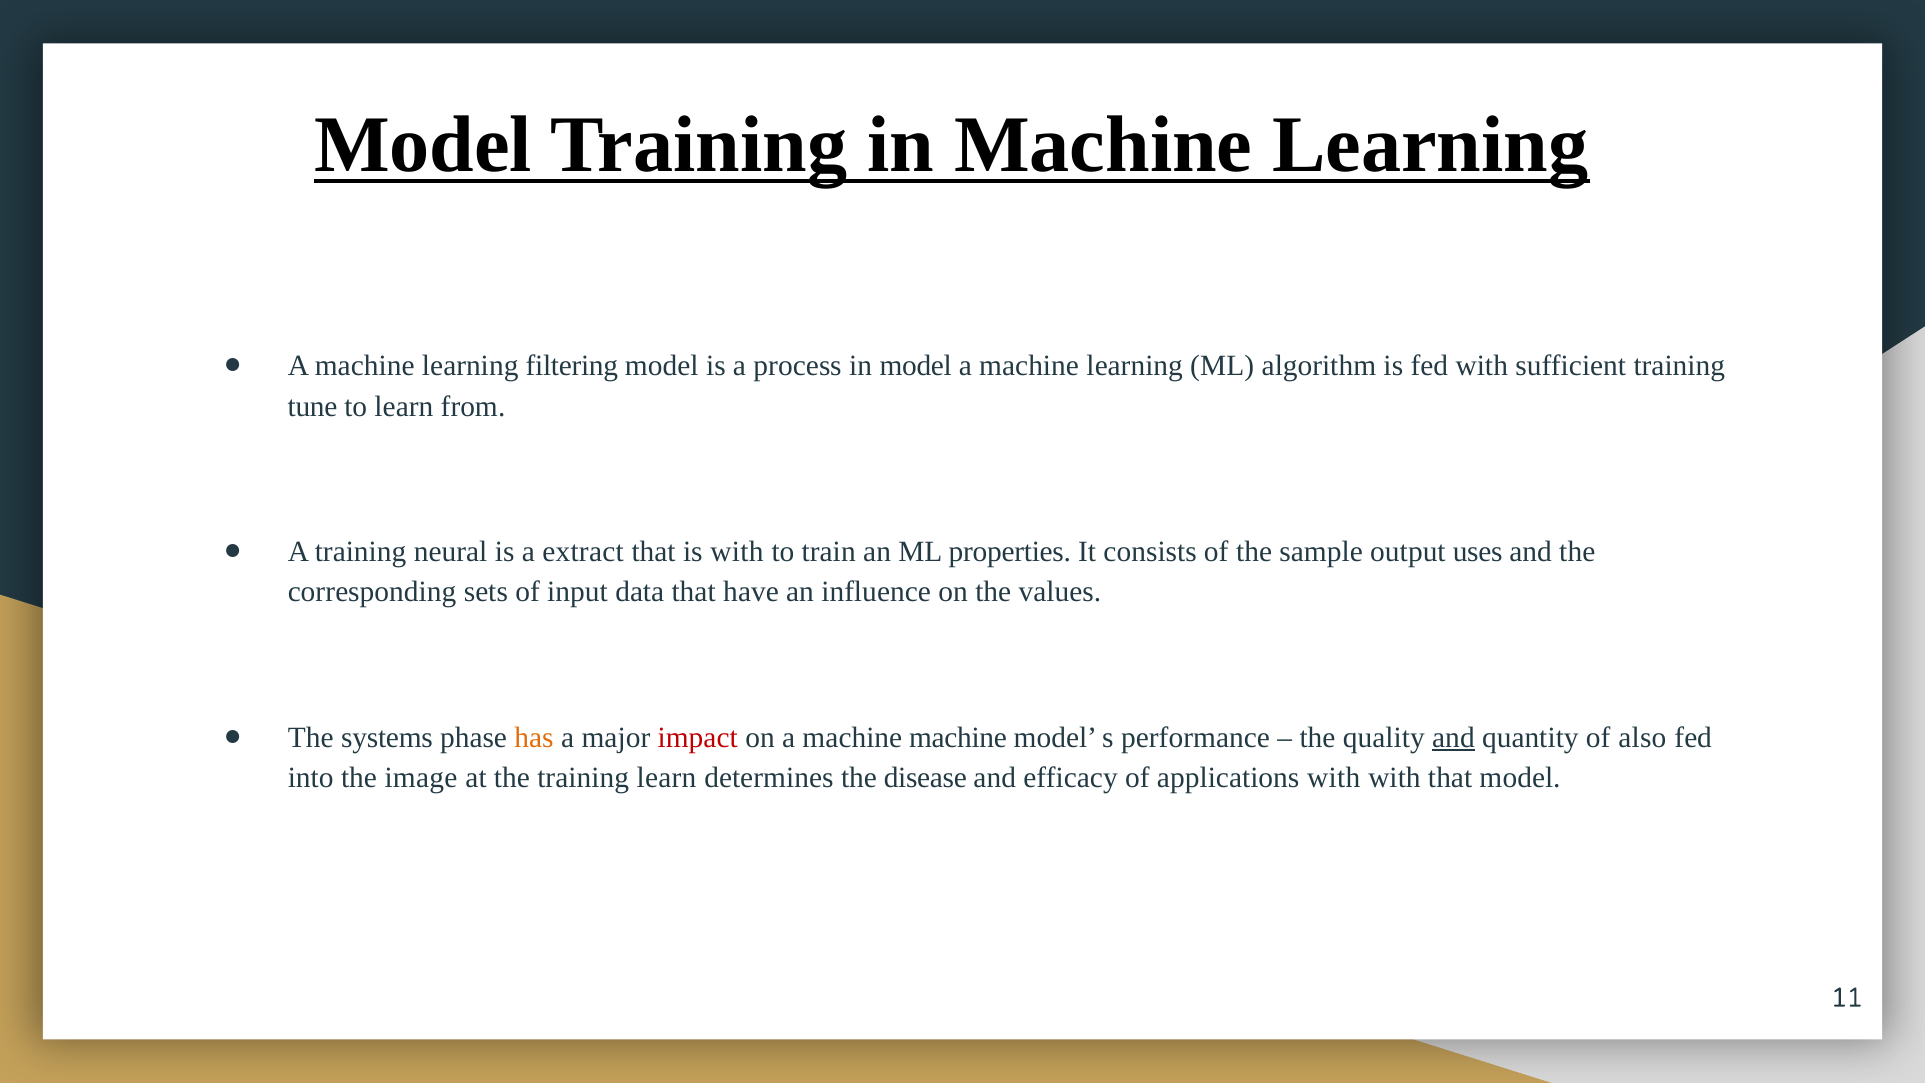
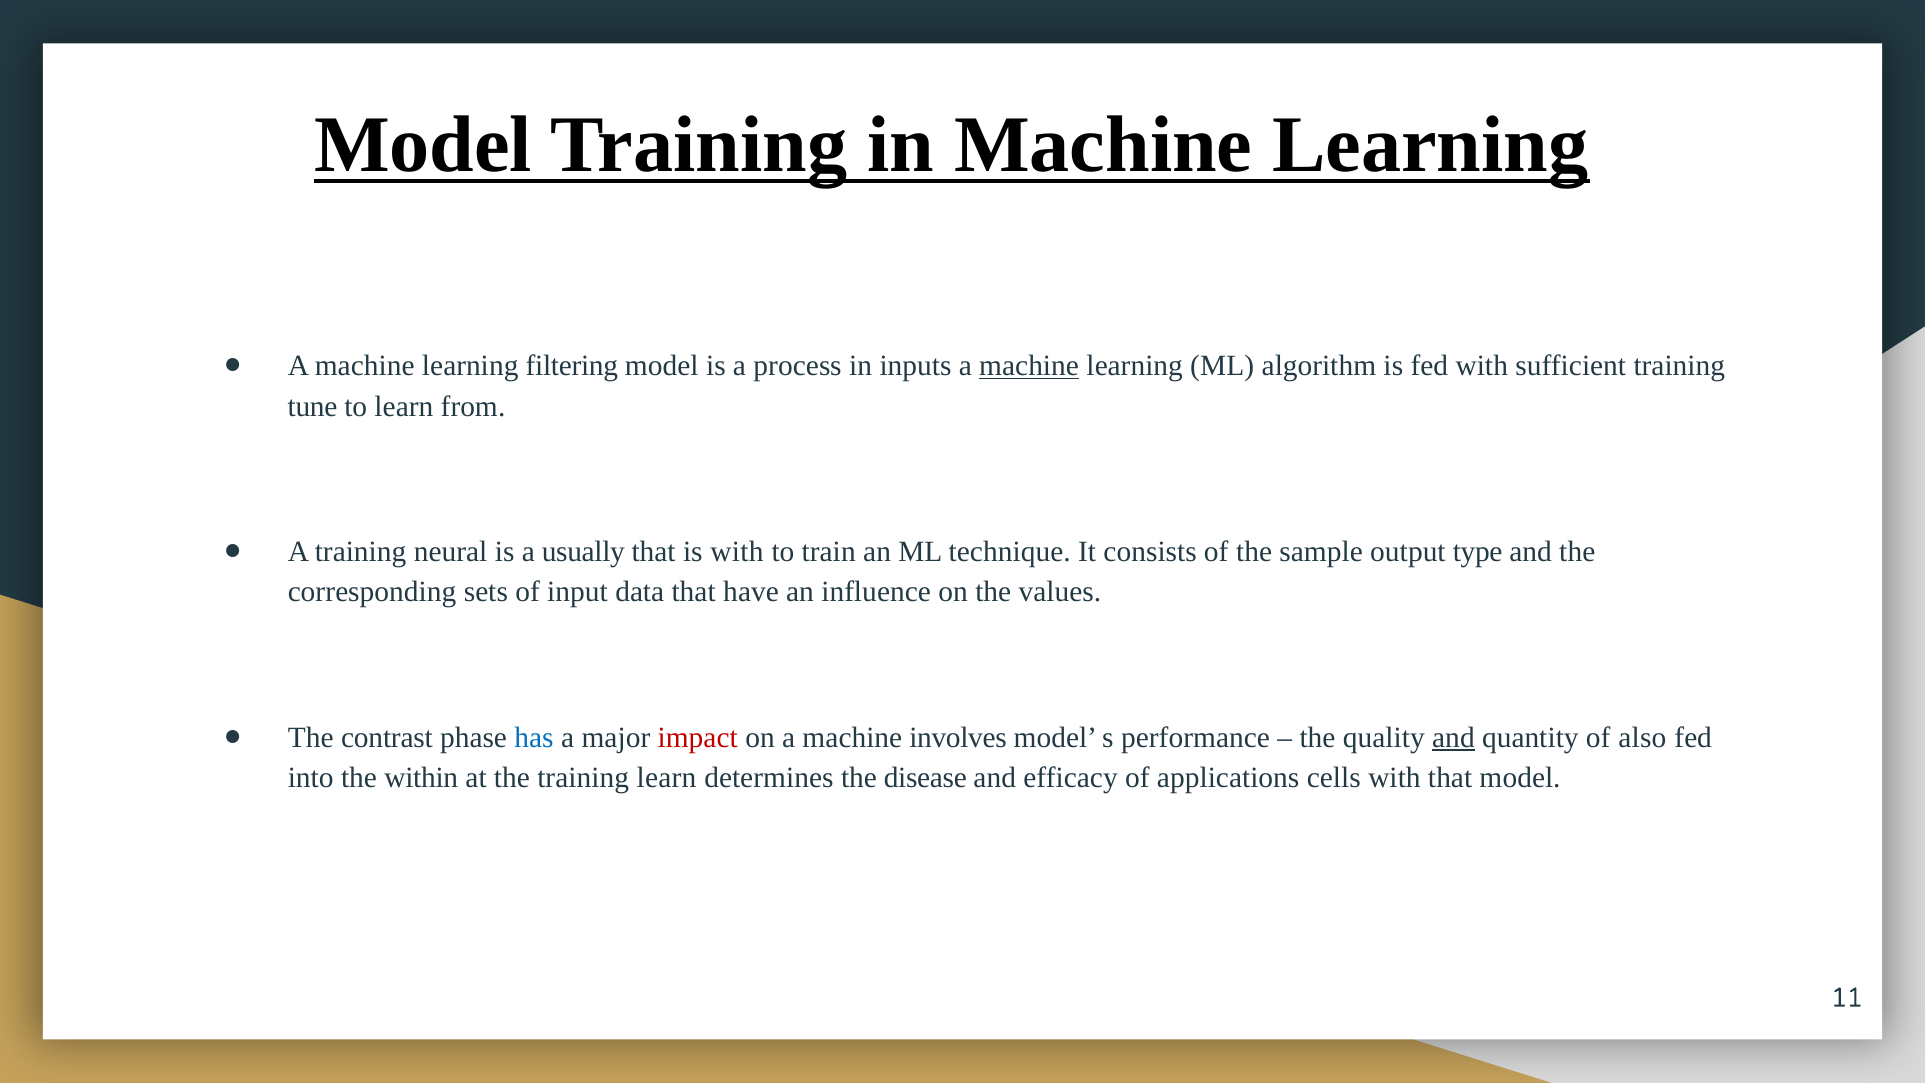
in model: model -> inputs
machine at (1029, 366) underline: none -> present
extract: extract -> usually
properties: properties -> technique
uses: uses -> type
systems: systems -> contrast
has colour: orange -> blue
machine machine: machine -> involves
image: image -> within
applications with: with -> cells
